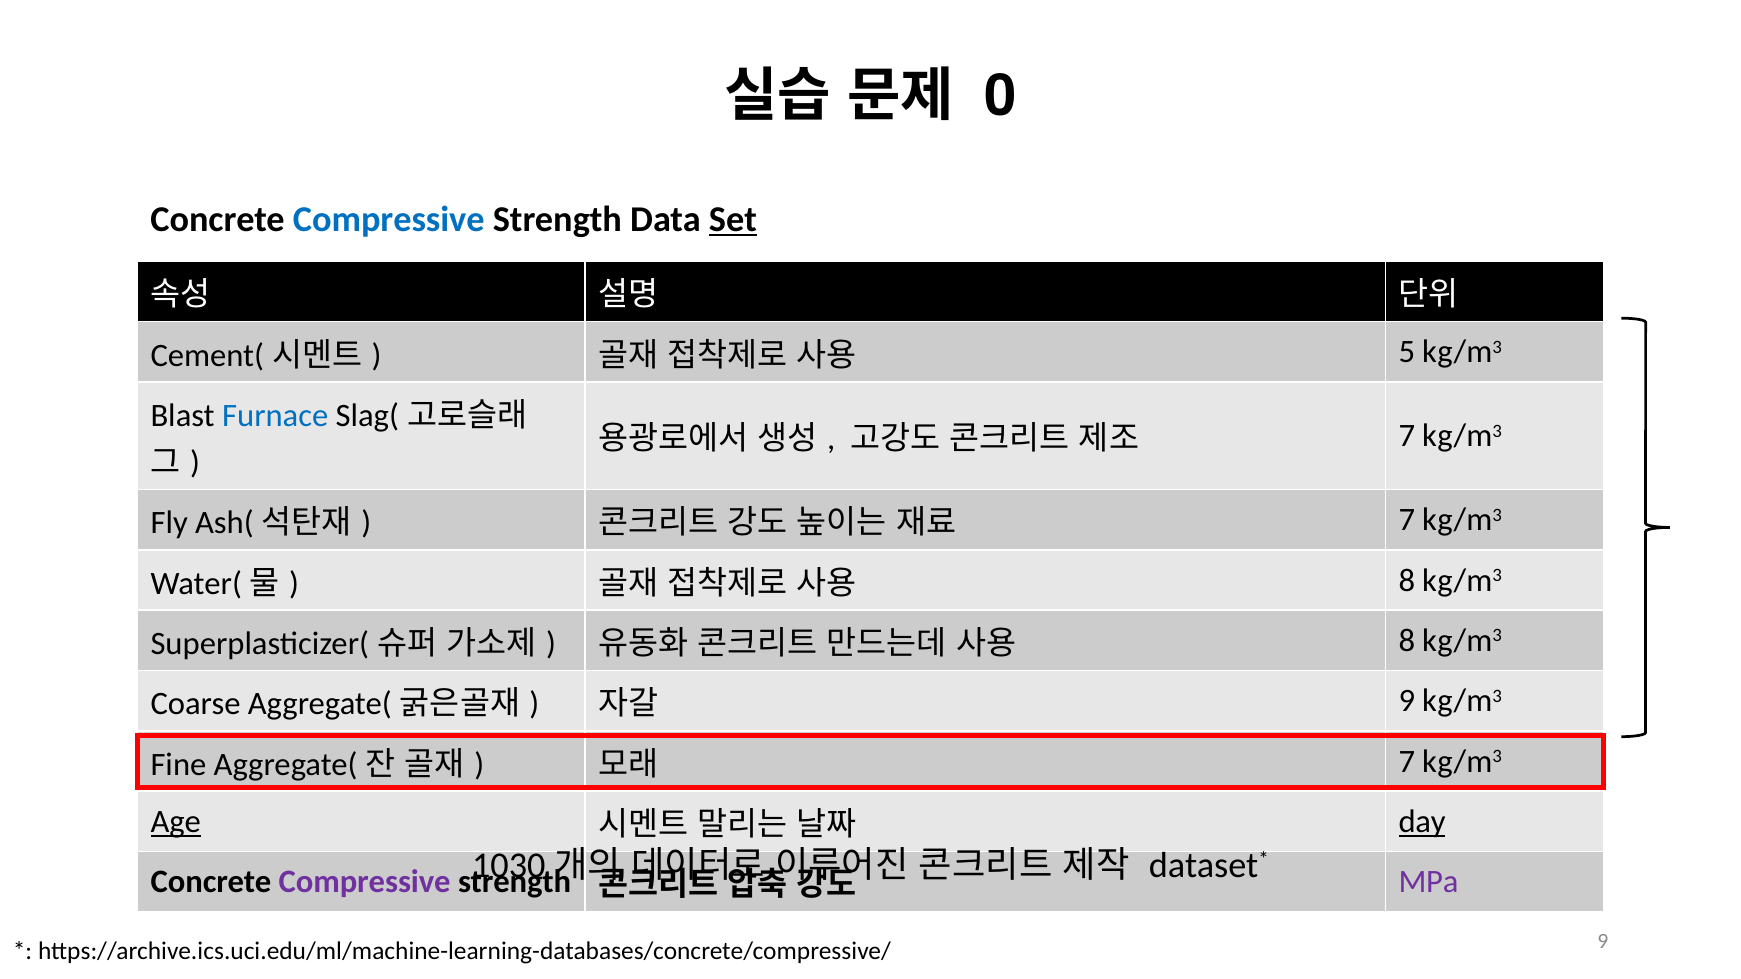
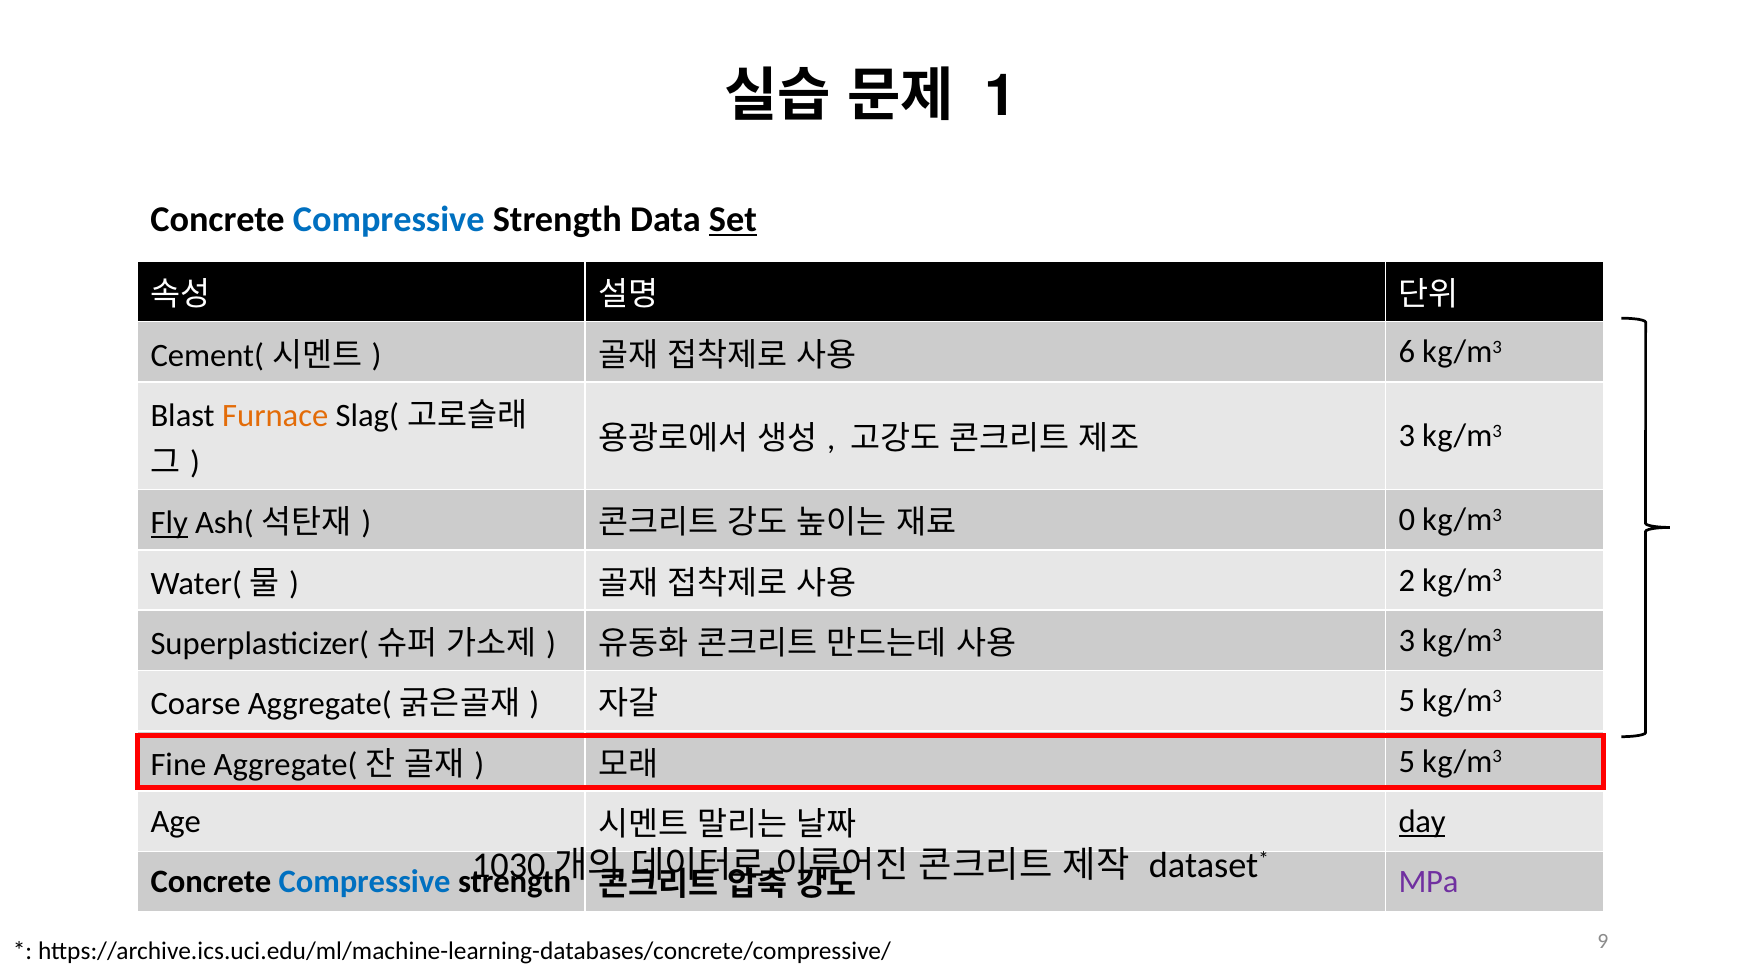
0: 0 -> 1
5: 5 -> 6
Furnace colour: blue -> orange
7 at (1407, 436): 7 -> 3
Fly underline: none -> present
7 at (1407, 520): 7 -> 0
8 at (1407, 581): 8 -> 2
8 at (1407, 641): 8 -> 3
9 at (1407, 701): 9 -> 5
7 at (1407, 762): 7 -> 5
Age underline: present -> none
Compressive at (365, 882) colour: purple -> blue
